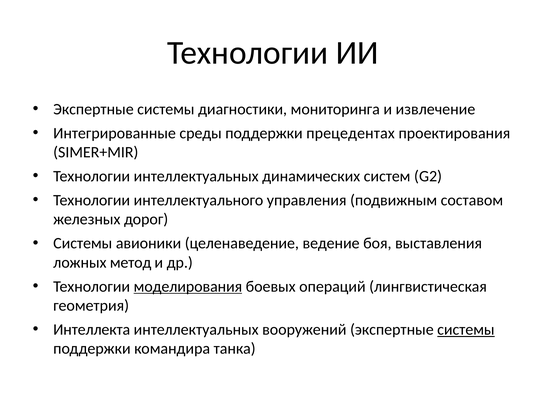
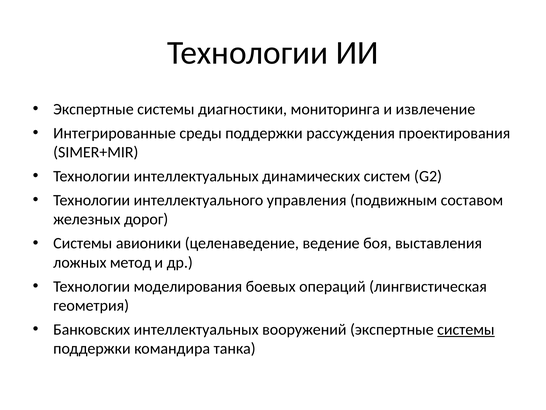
прецедентах: прецедентах -> рассуждения
моделирования underline: present -> none
Интеллекта: Интеллекта -> Банковских
